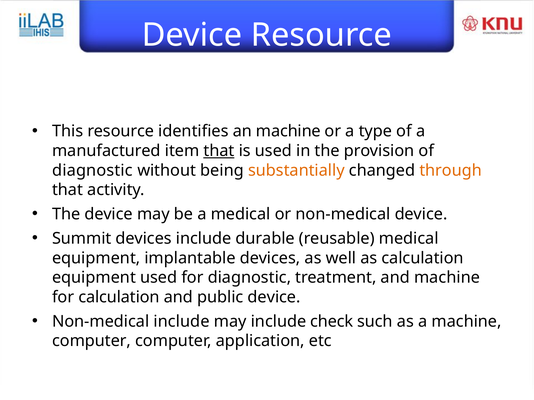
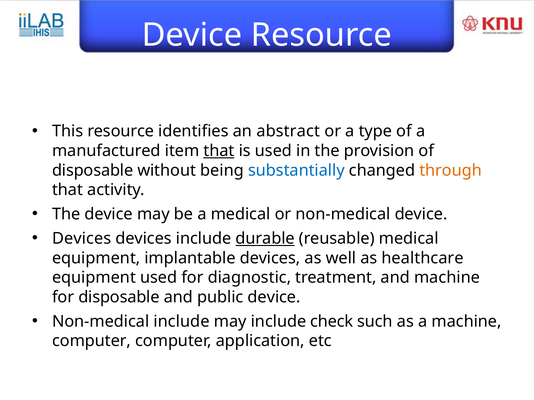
an machine: machine -> abstract
diagnostic at (93, 171): diagnostic -> disposable
substantially colour: orange -> blue
Summit at (82, 239): Summit -> Devices
durable underline: none -> present
as calculation: calculation -> healthcare
for calculation: calculation -> disposable
